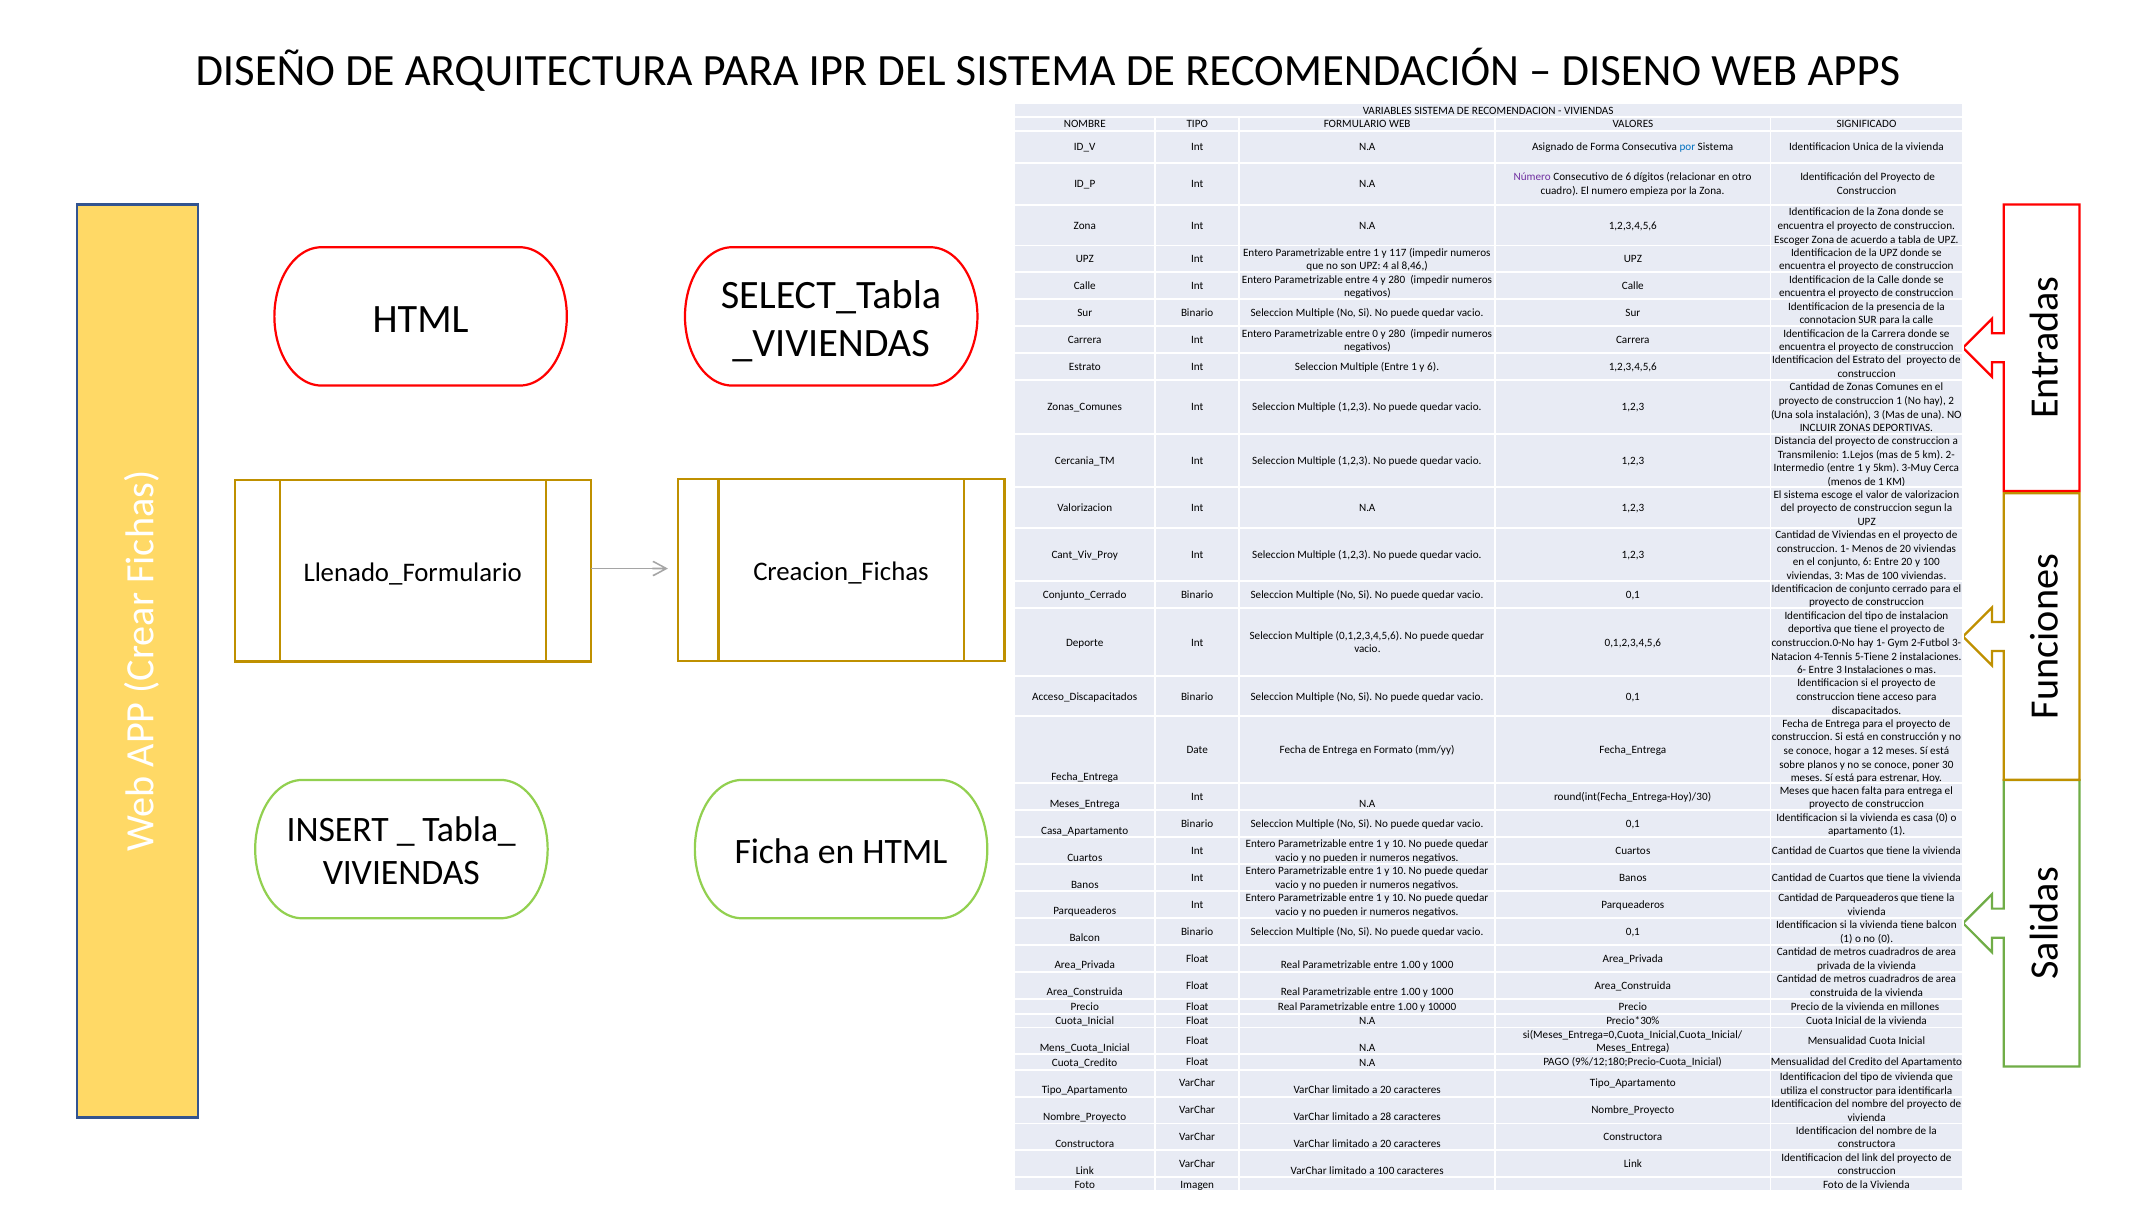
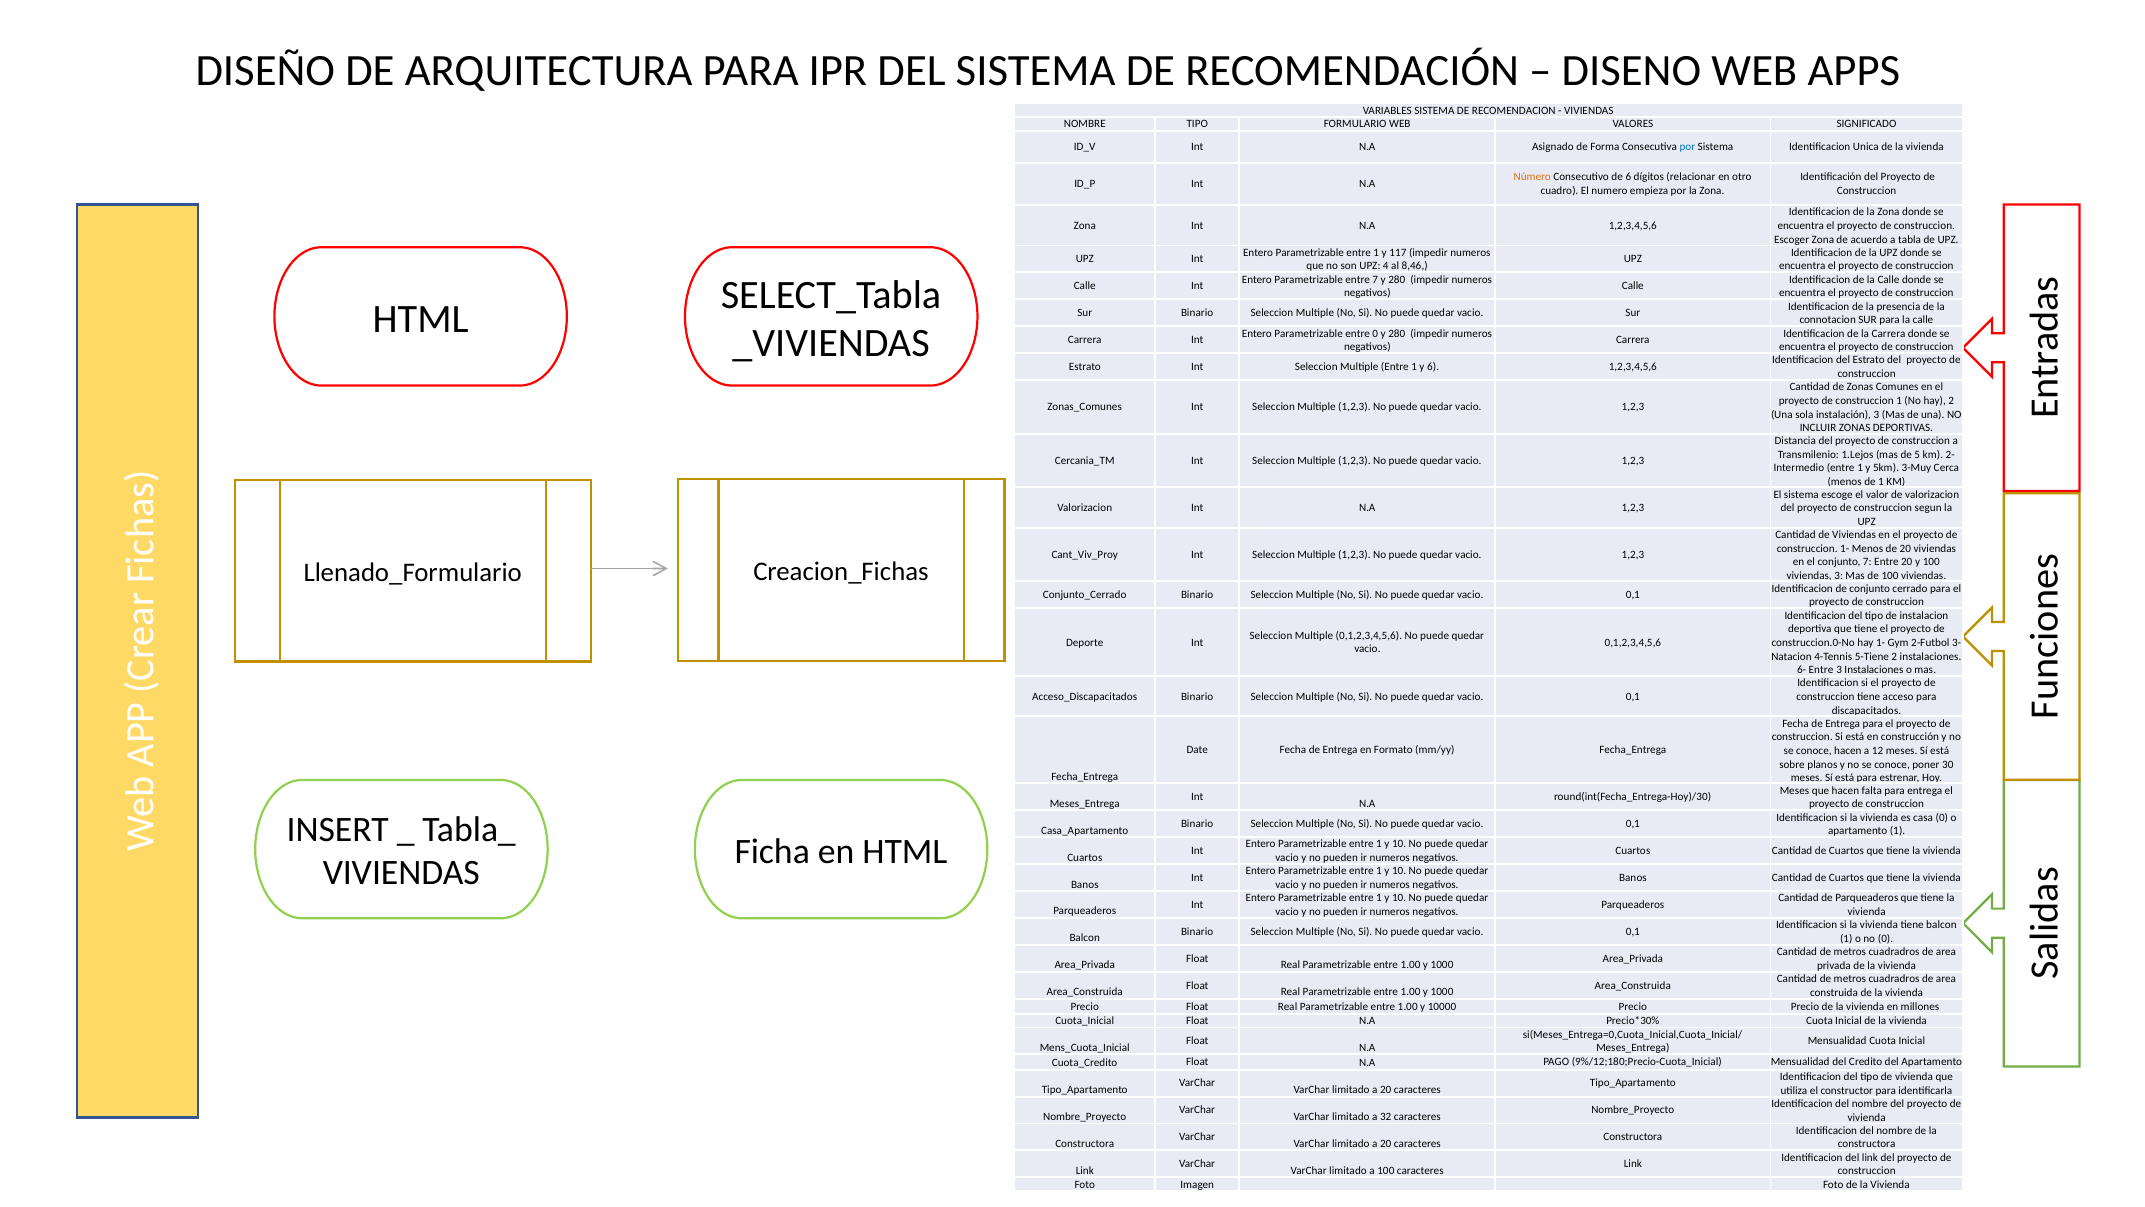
Número colour: purple -> orange
entre 4: 4 -> 7
conjunto 6: 6 -> 7
conoce hogar: hogar -> hacen
28: 28 -> 32
